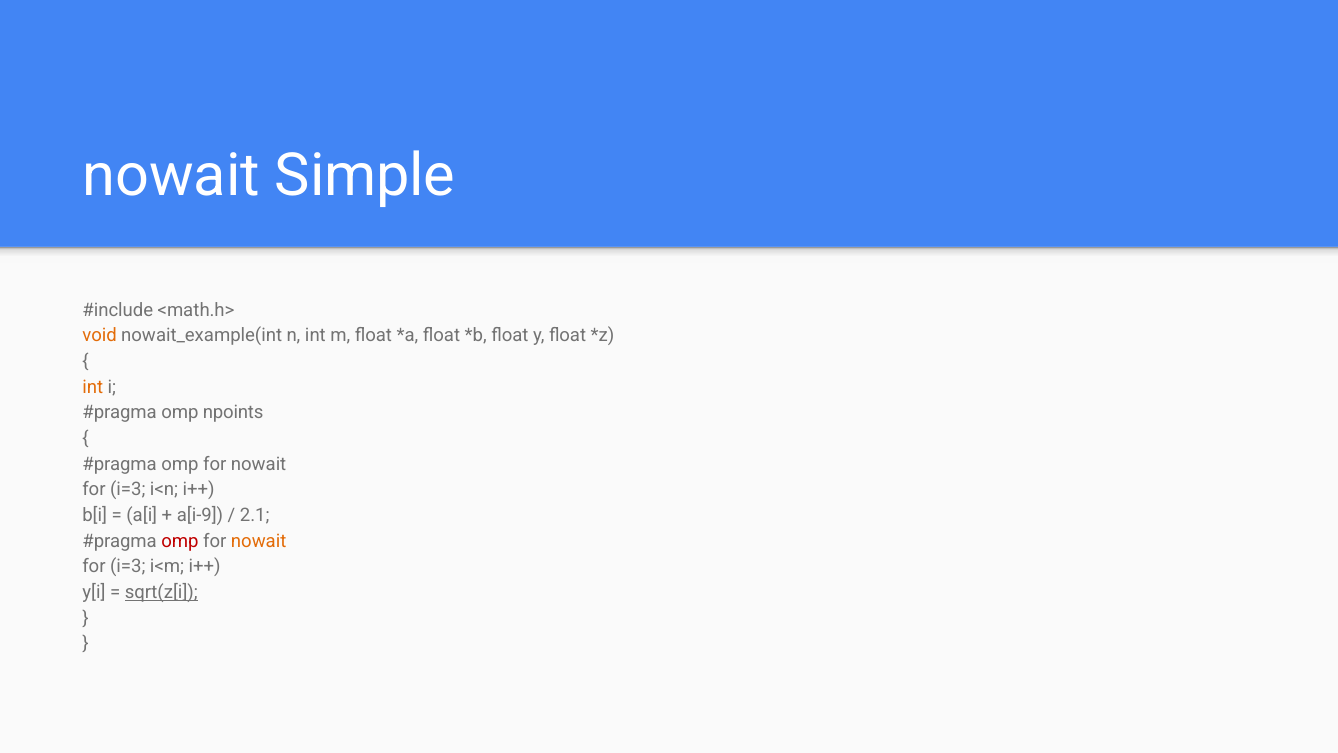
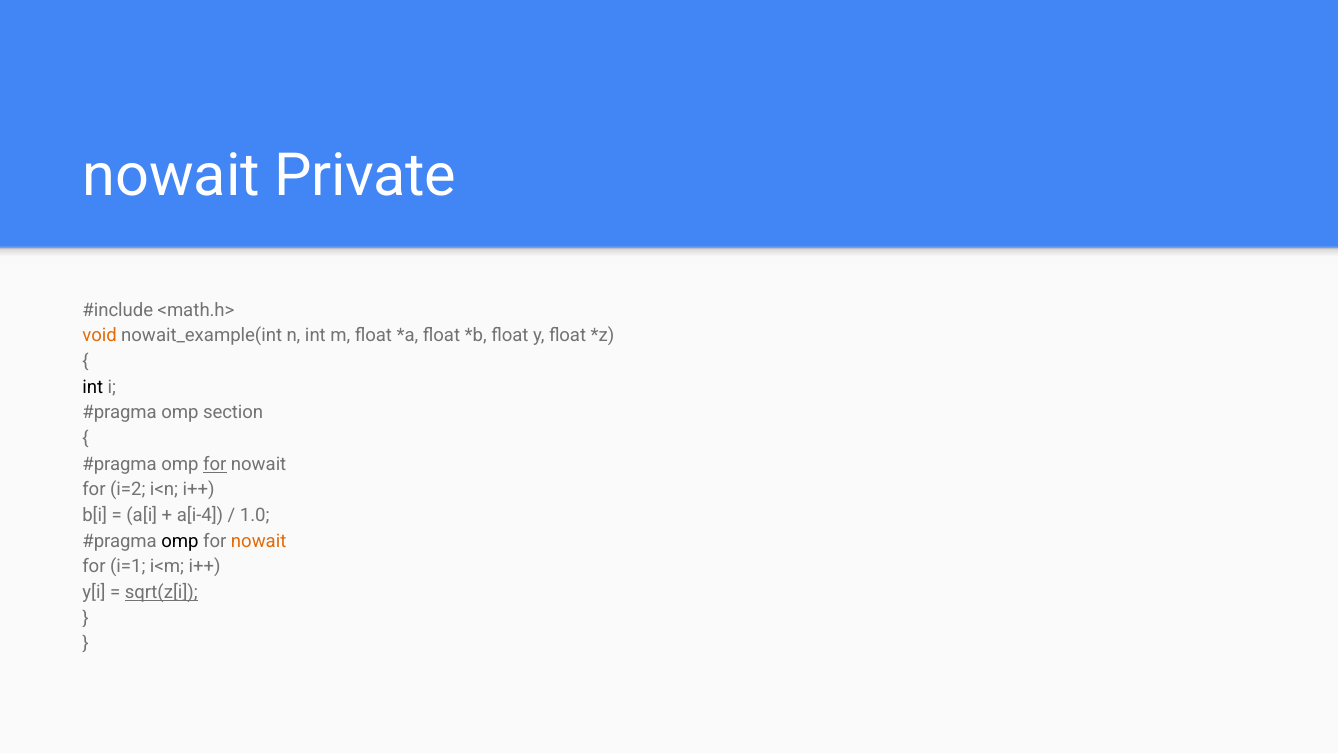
Simple: Simple -> Private
int at (93, 387) colour: orange -> black
npoints: npoints -> section
for at (215, 464) underline: none -> present
i=3 at (128, 490): i=3 -> i=2
a[i-9: a[i-9 -> a[i-4
2.1: 2.1 -> 1.0
omp at (180, 541) colour: red -> black
i=3 at (128, 567): i=3 -> i=1
